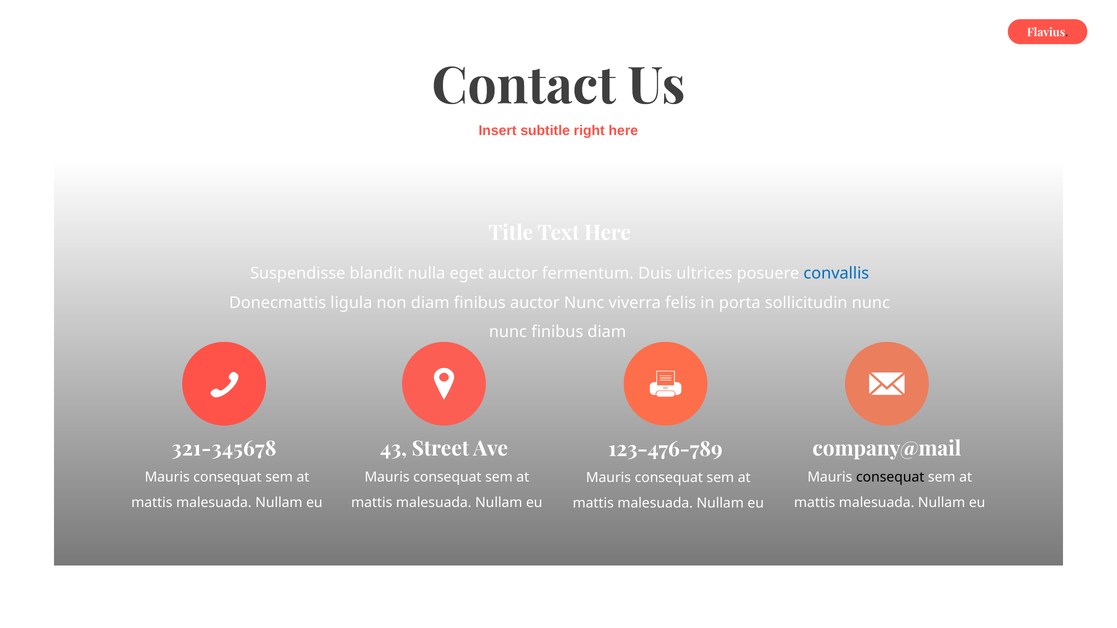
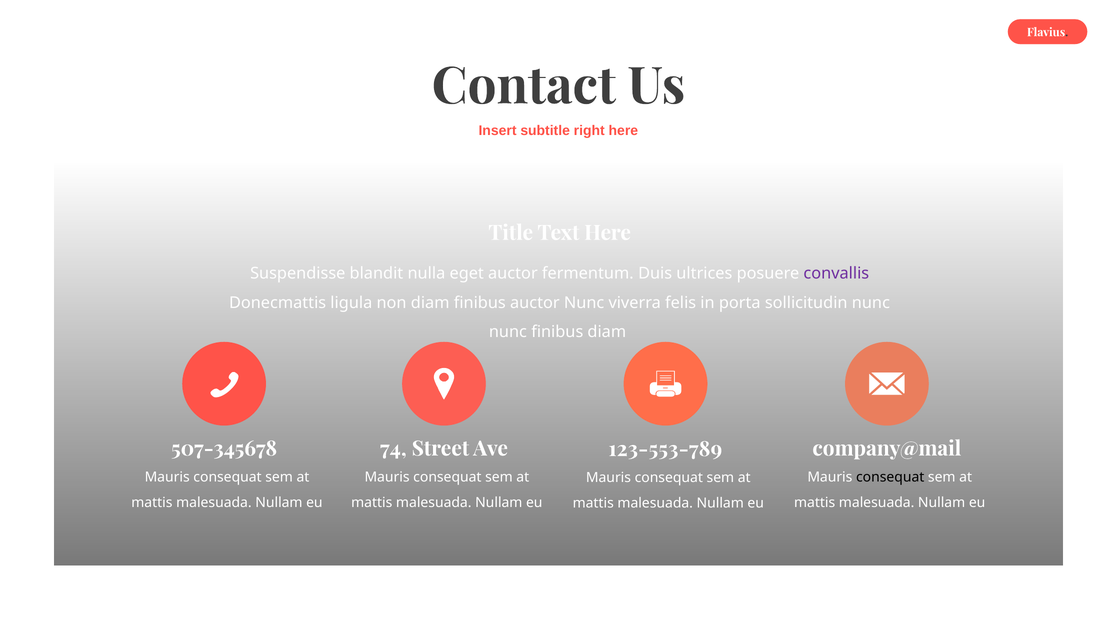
convallis colour: blue -> purple
321-345678: 321-345678 -> 507-345678
43: 43 -> 74
123-476-789: 123-476-789 -> 123-553-789
